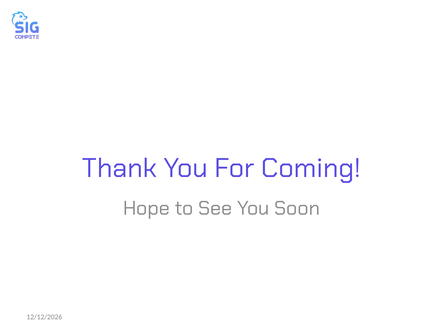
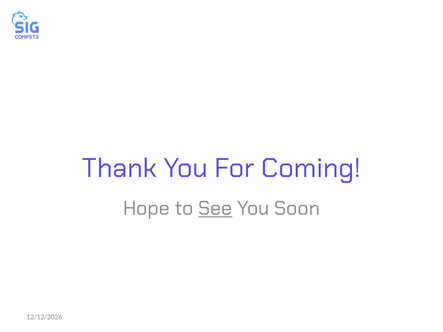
See underline: none -> present
